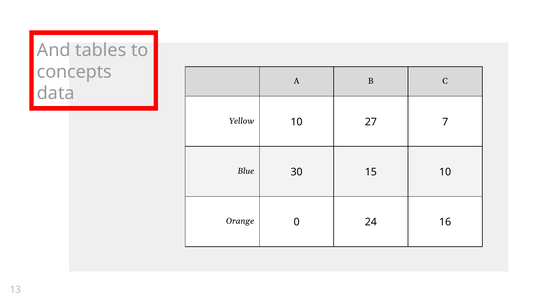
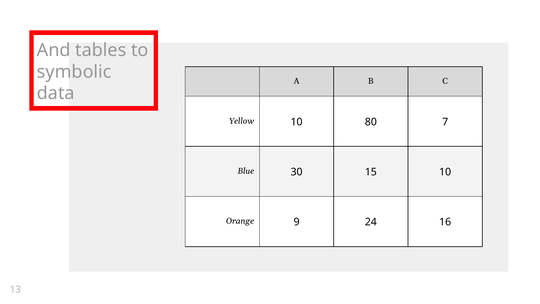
concepts: concepts -> symbolic
27: 27 -> 80
0: 0 -> 9
